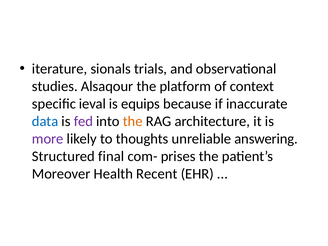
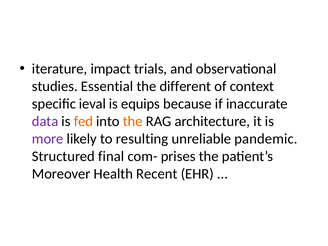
sionals: sionals -> impact
Alsaqour: Alsaqour -> Essential
platform: platform -> different
data colour: blue -> purple
fed colour: purple -> orange
thoughts: thoughts -> resulting
answering: answering -> pandemic
